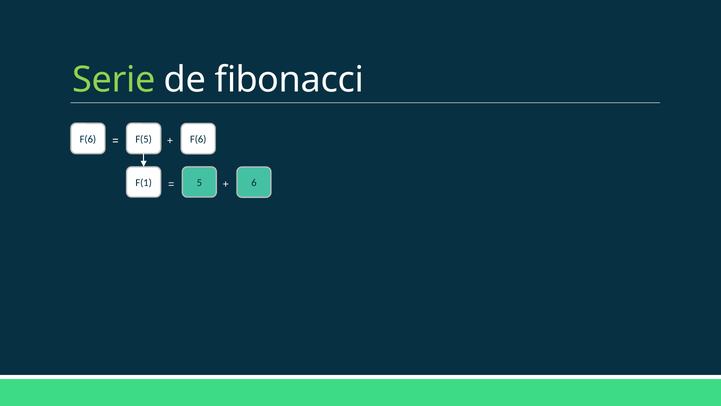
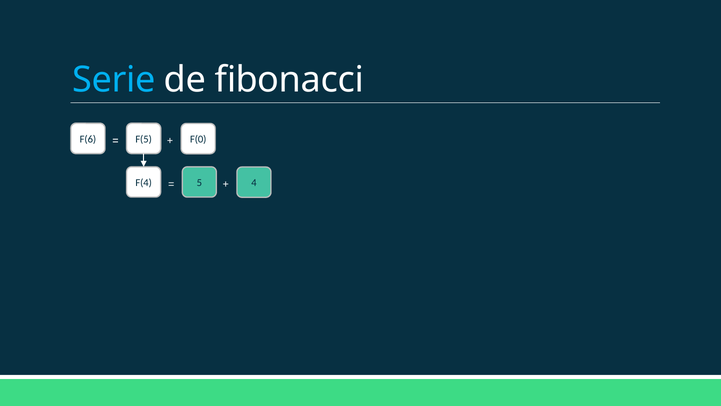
Serie colour: light green -> light blue
F(6 at (198, 139): F(6 -> F(0
F(1: F(1 -> F(4
6: 6 -> 4
